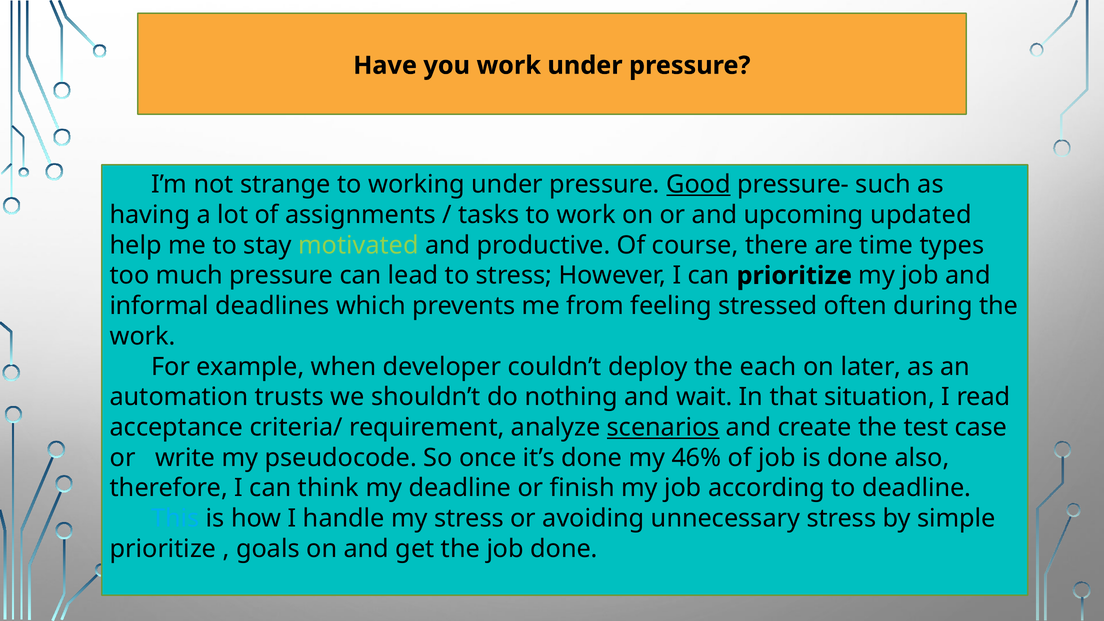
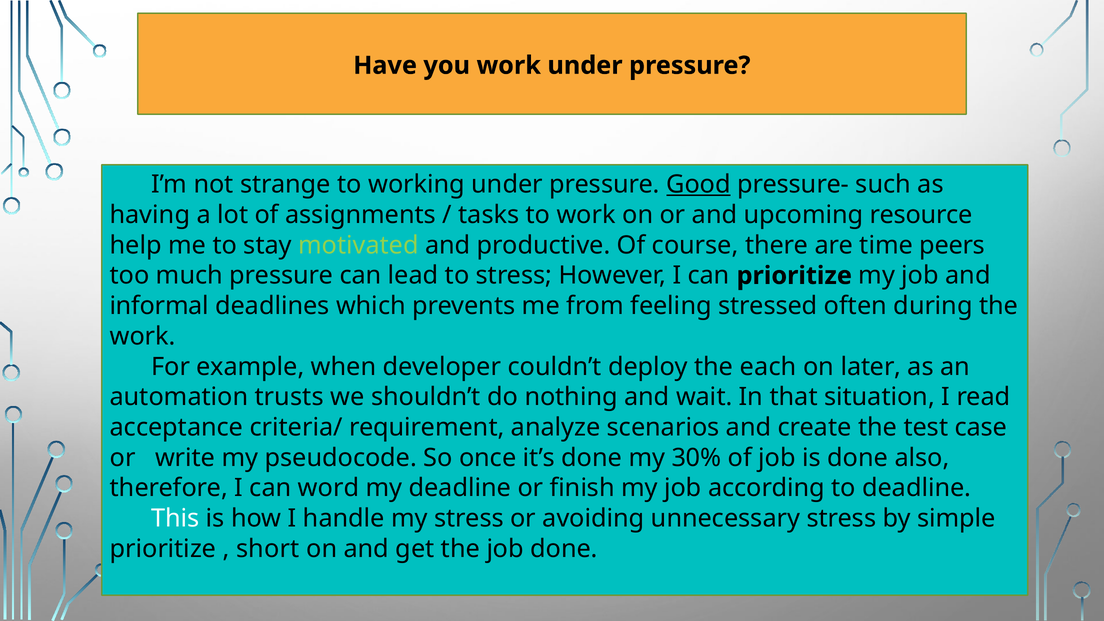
updated: updated -> resource
types: types -> peers
scenarios underline: present -> none
46%: 46% -> 30%
think: think -> word
This colour: light blue -> white
goals: goals -> short
